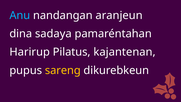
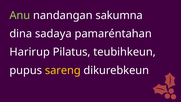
Anu colour: light blue -> light green
aranjeun: aranjeun -> sakumna
kajantenan: kajantenan -> teubihkeun
